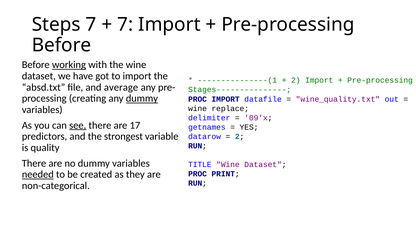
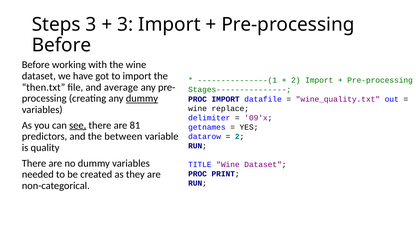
Steps 7: 7 -> 3
7 at (125, 25): 7 -> 3
working underline: present -> none
absd.txt: absd.txt -> then.txt
17: 17 -> 81
strongest: strongest -> between
needed underline: present -> none
